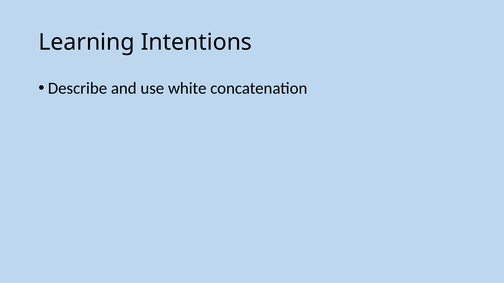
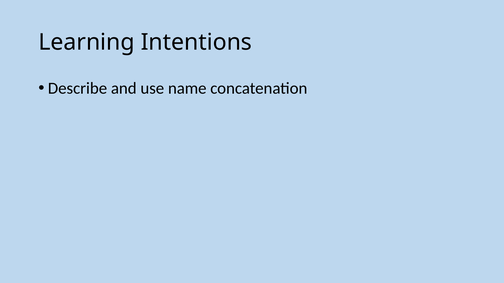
white: white -> name
